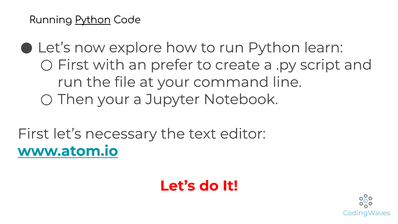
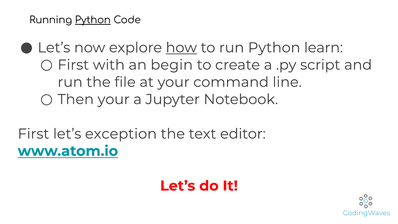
how underline: none -> present
prefer: prefer -> begin
necessary: necessary -> exception
